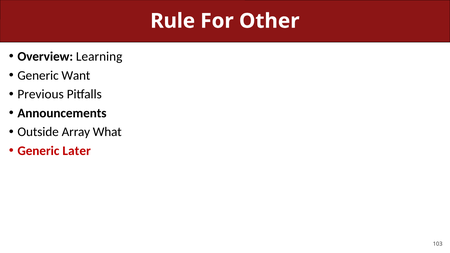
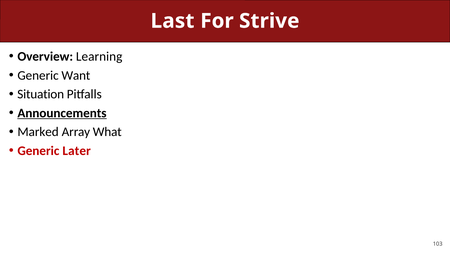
Rule: Rule -> Last
Other: Other -> Strive
Previous: Previous -> Situation
Announcements underline: none -> present
Outside: Outside -> Marked
